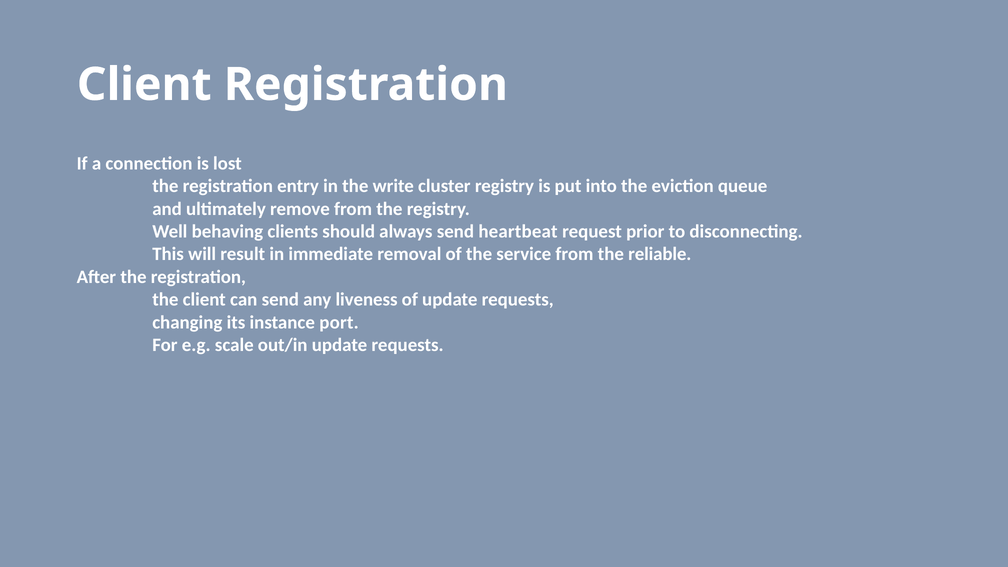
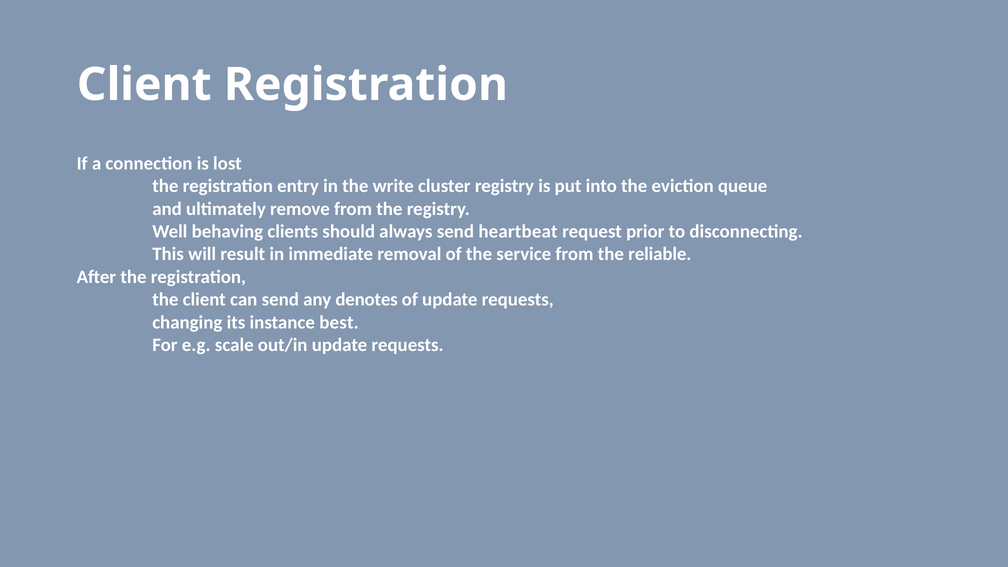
liveness: liveness -> denotes
port: port -> best
